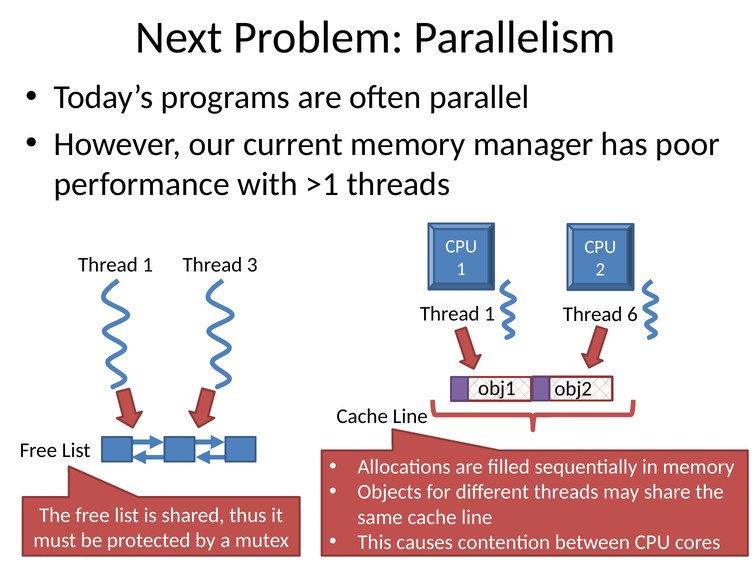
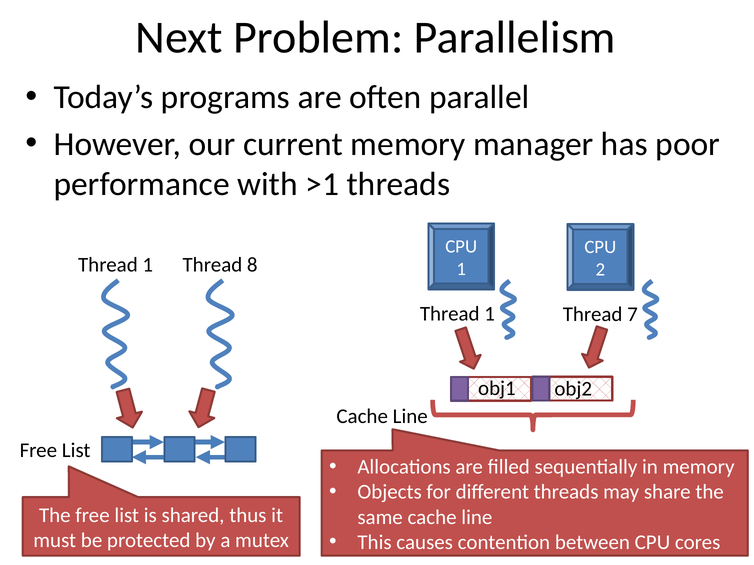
3: 3 -> 8
6: 6 -> 7
